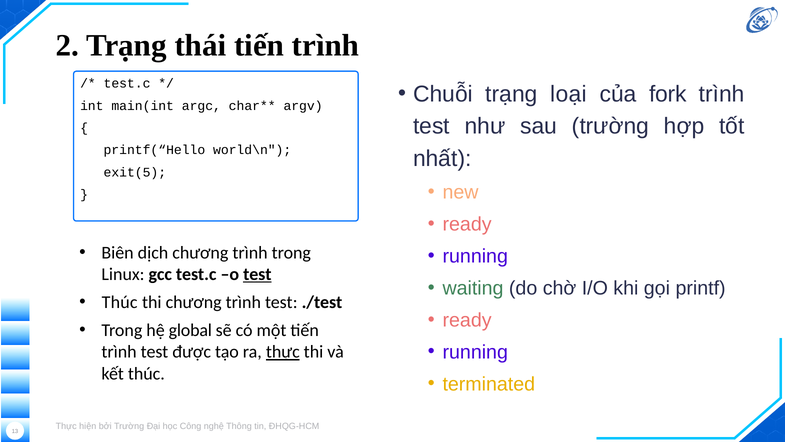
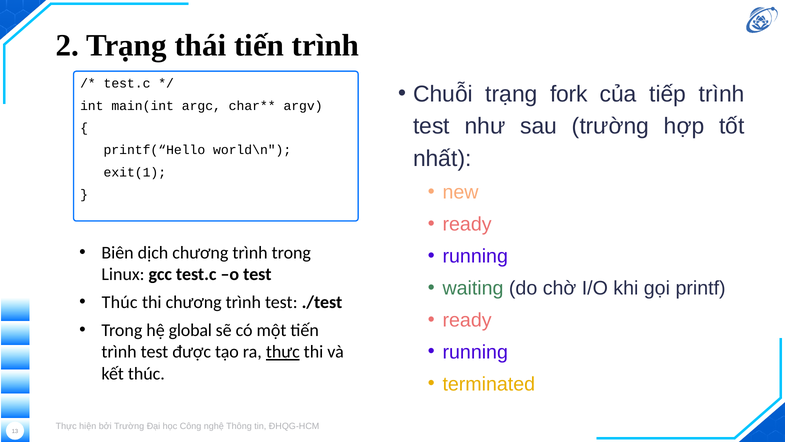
loại: loại -> fork
fork: fork -> tiếp
exit(5: exit(5 -> exit(1
test at (257, 274) underline: present -> none
